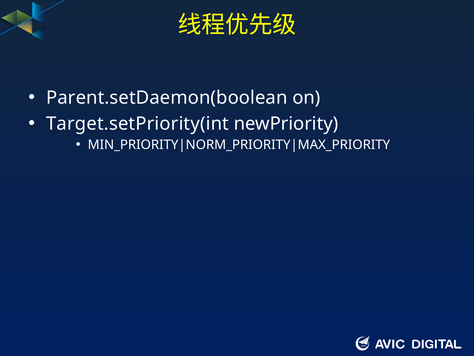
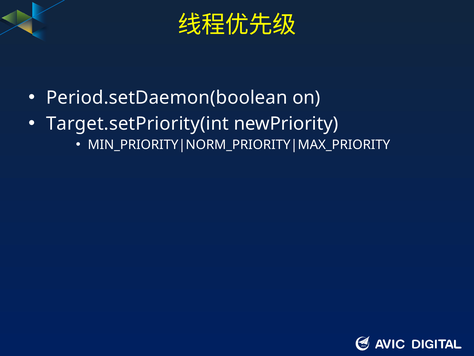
Parent.setDaemon(boolean: Parent.setDaemon(boolean -> Period.setDaemon(boolean
